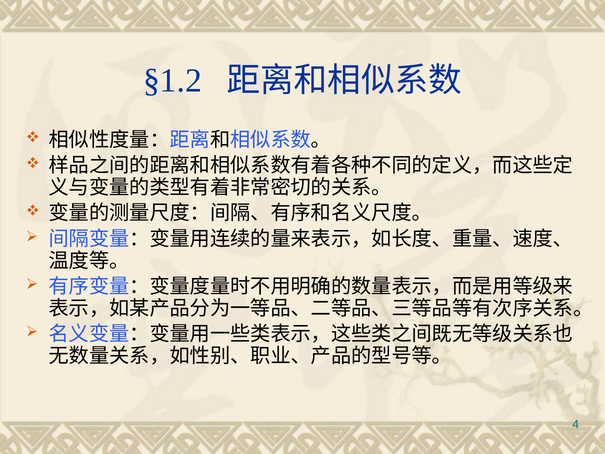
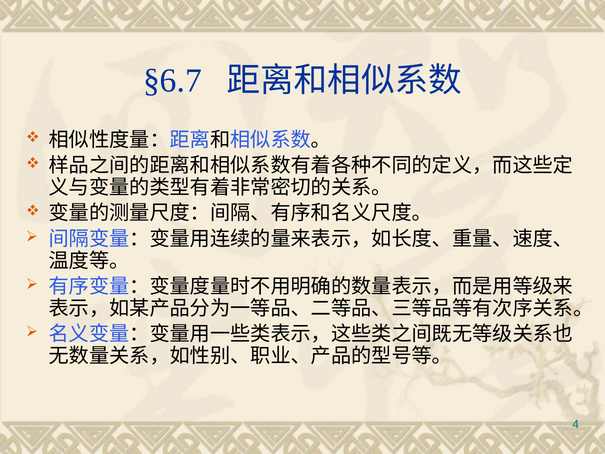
§1.2: §1.2 -> §6.7
